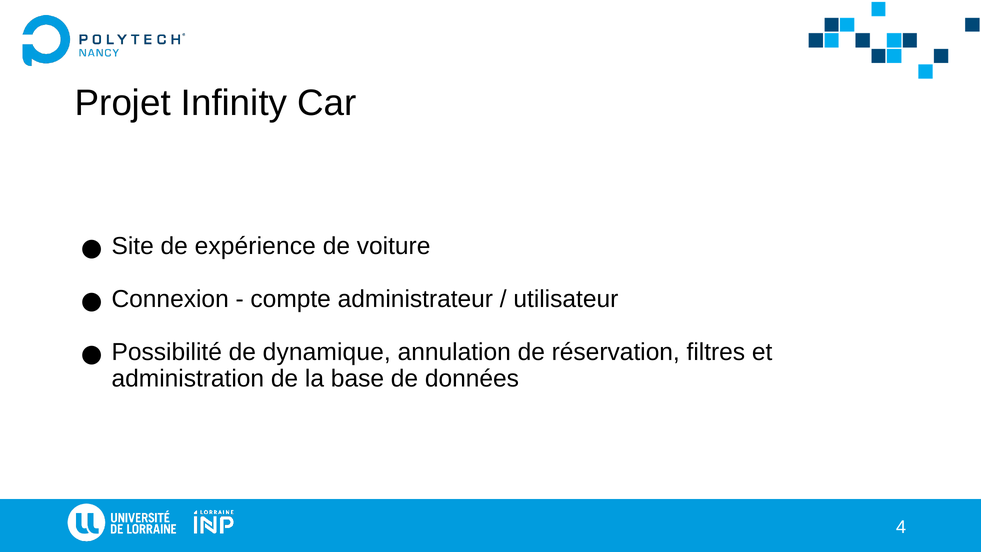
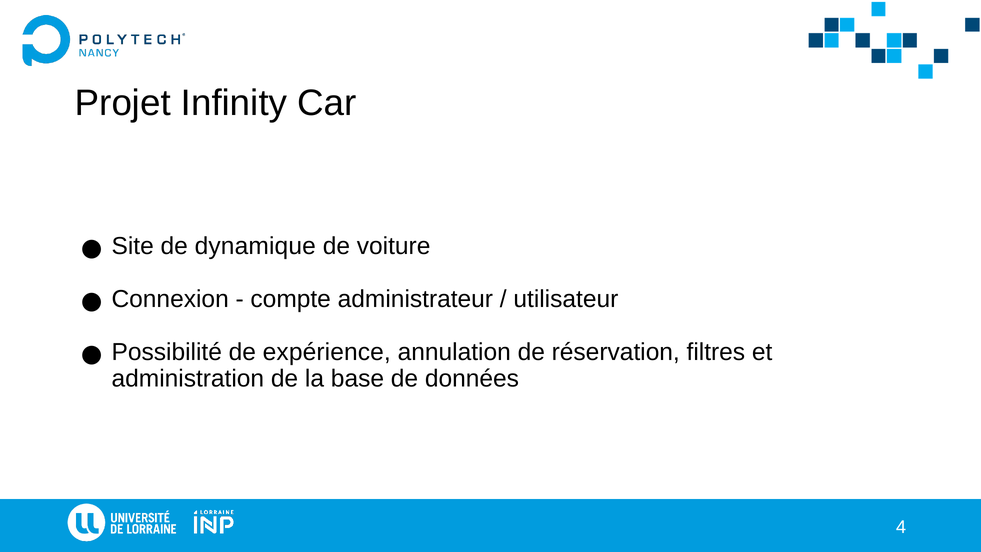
expérience: expérience -> dynamique
dynamique: dynamique -> expérience
